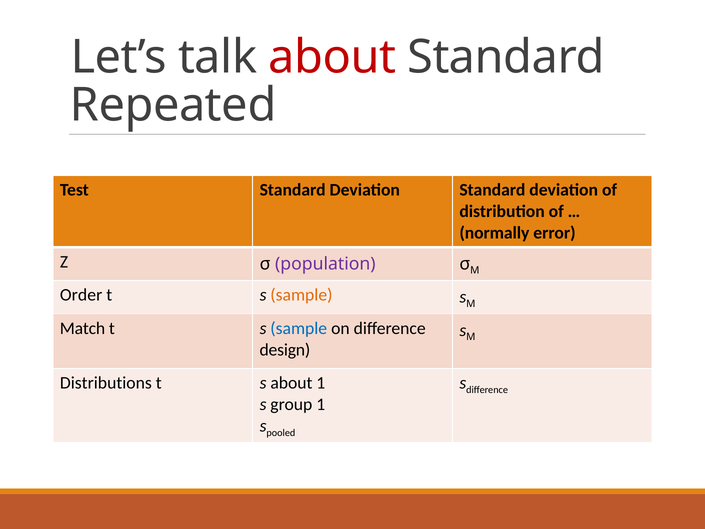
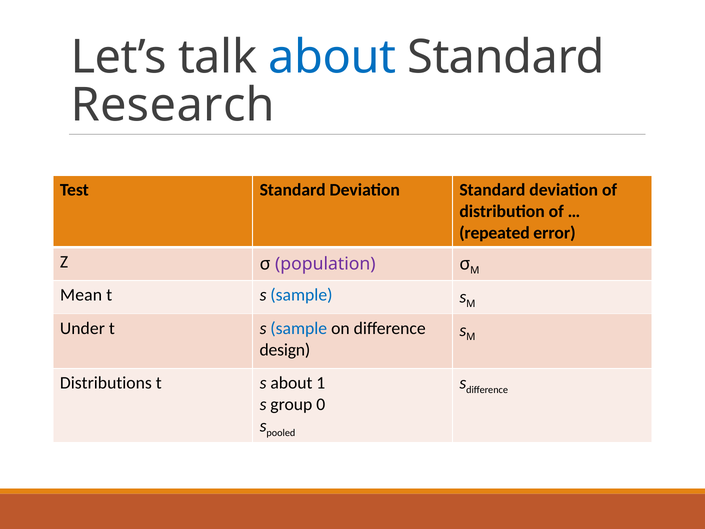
about at (332, 57) colour: red -> blue
Repeated: Repeated -> Research
normally: normally -> repeated
Order: Order -> Mean
sample at (301, 295) colour: orange -> blue
Match: Match -> Under
group 1: 1 -> 0
